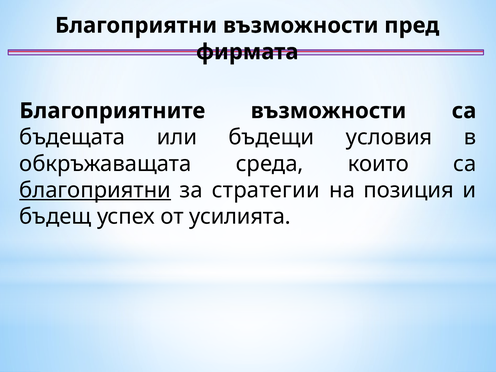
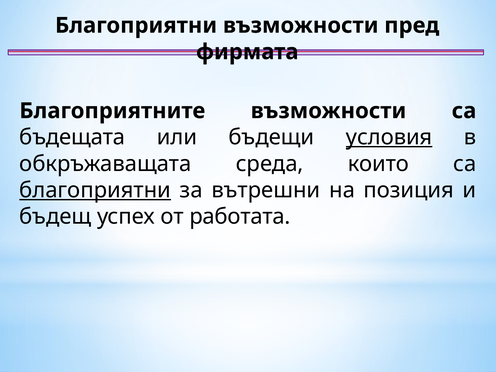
условия underline: none -> present
стратегии: стратегии -> вътрешни
усилията: усилията -> работата
